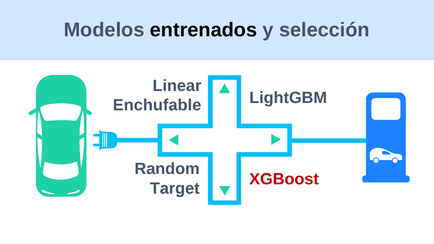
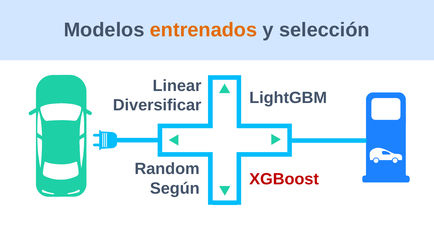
entrenados colour: black -> orange
Enchufable: Enchufable -> Diversificar
Target: Target -> Según
